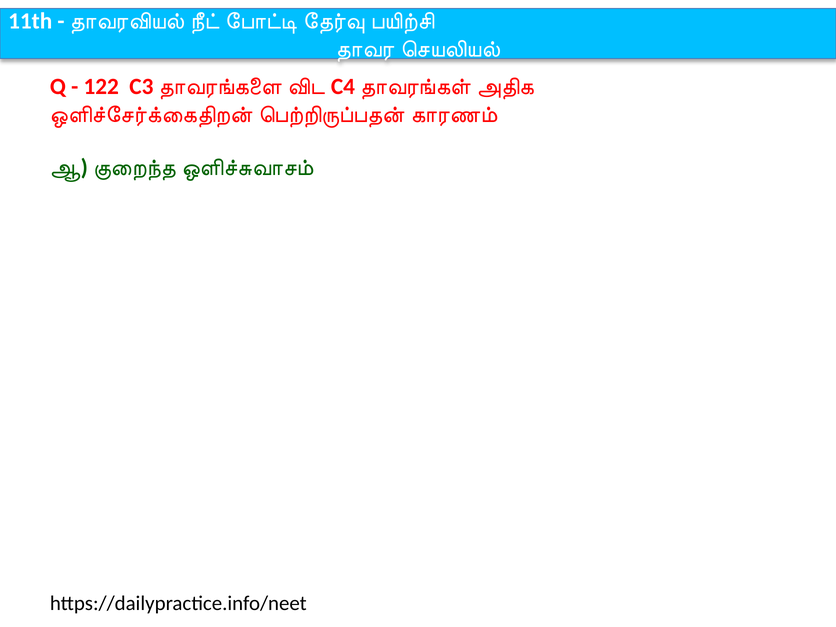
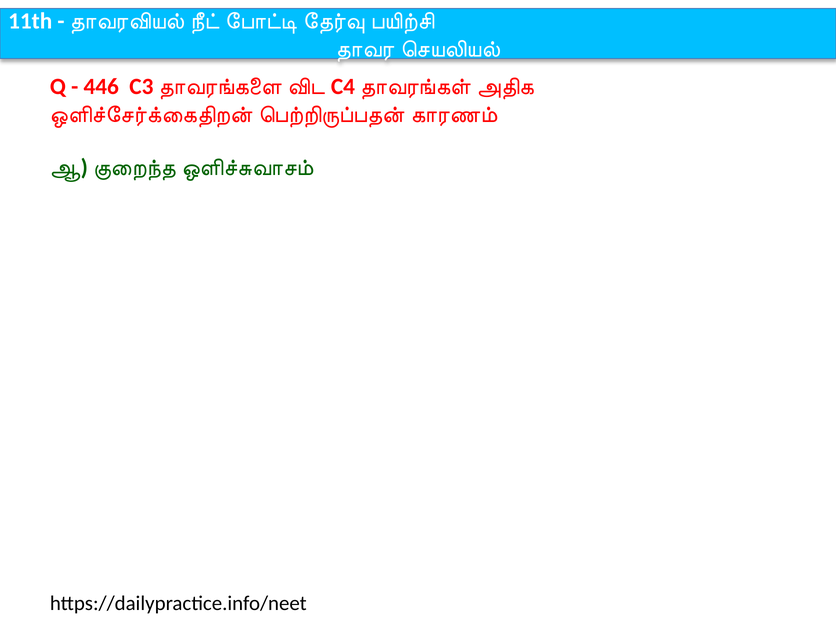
122: 122 -> 446
